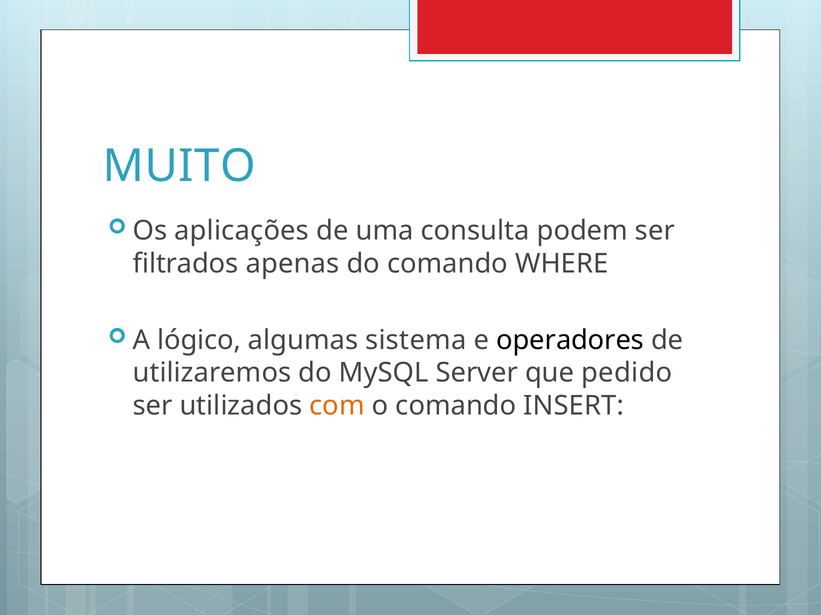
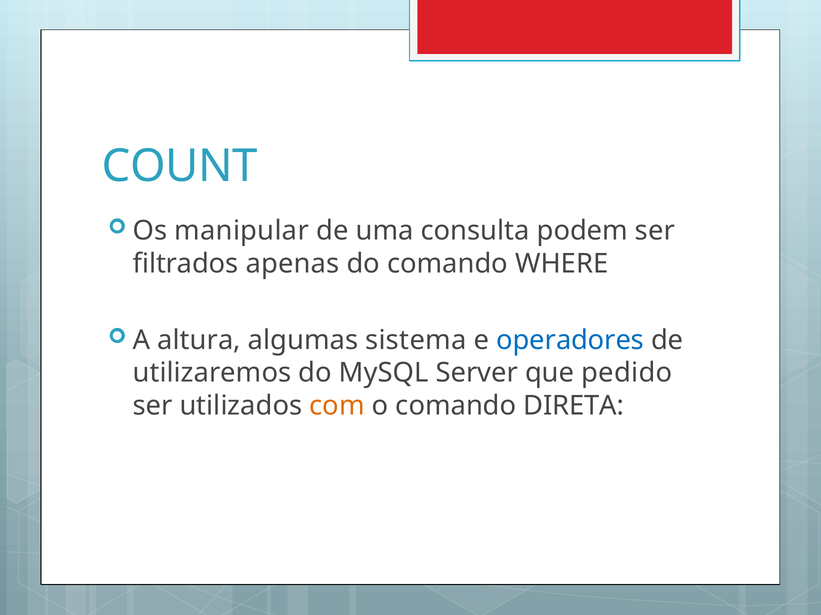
MUITO: MUITO -> COUNT
aplicações: aplicações -> manipular
lógico: lógico -> altura
operadores colour: black -> blue
INSERT: INSERT -> DIRETA
